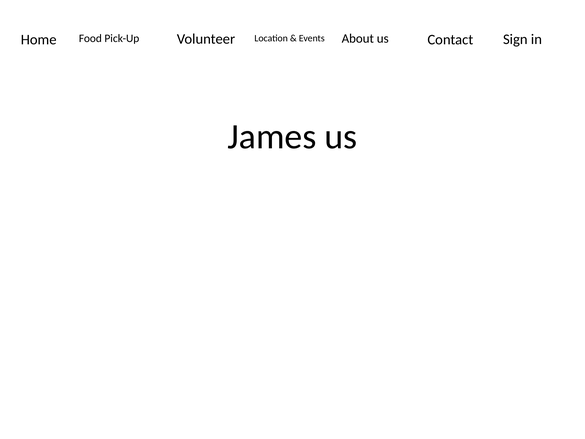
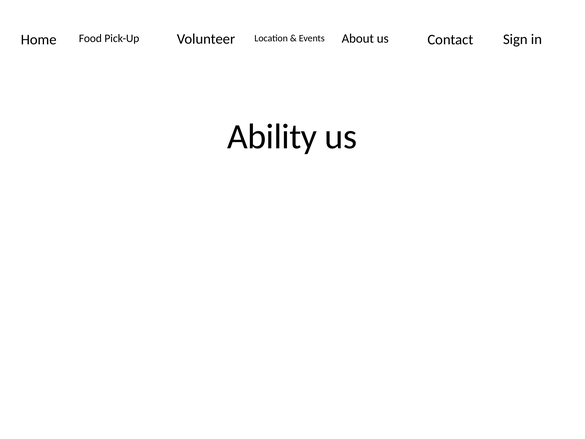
James: James -> Ability
